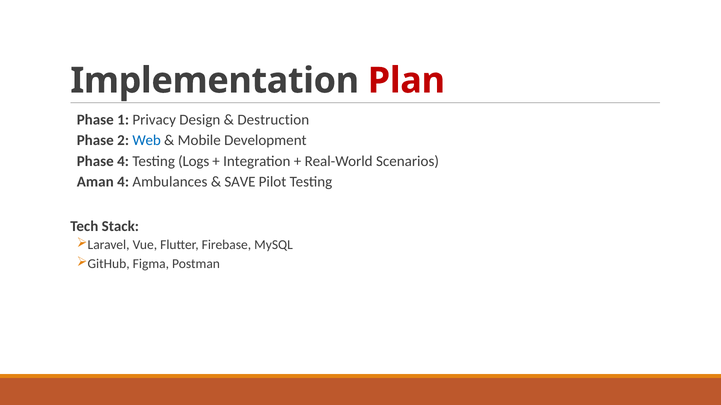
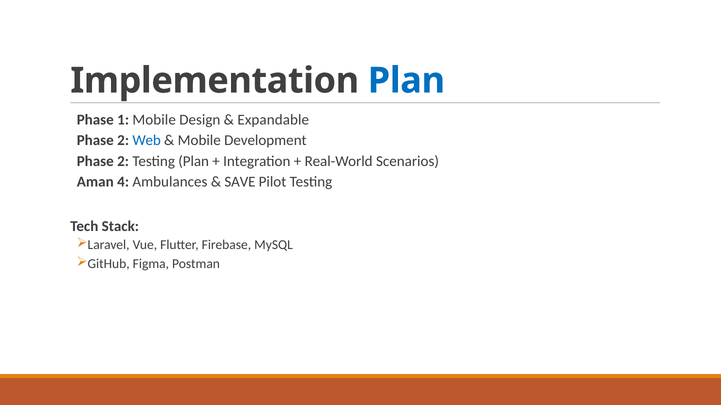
Plan at (406, 81) colour: red -> blue
1 Privacy: Privacy -> Mobile
Destruction: Destruction -> Expandable
4 at (123, 161): 4 -> 2
Testing Logs: Logs -> Plan
